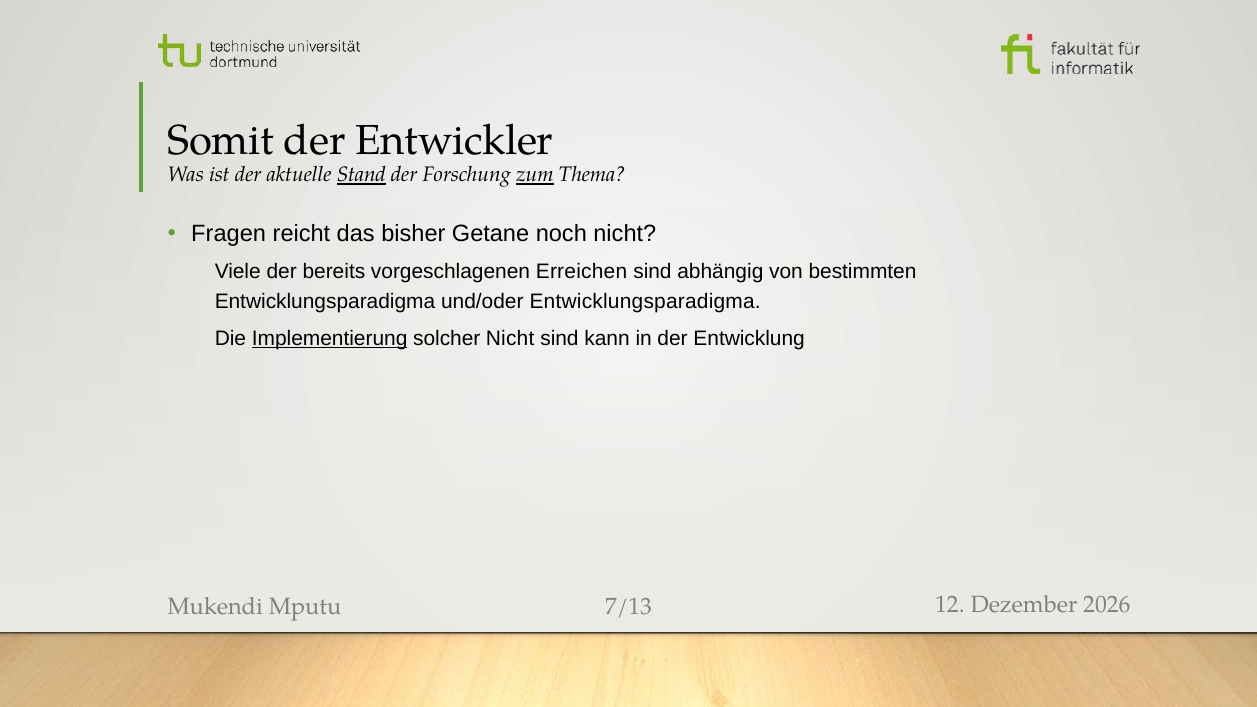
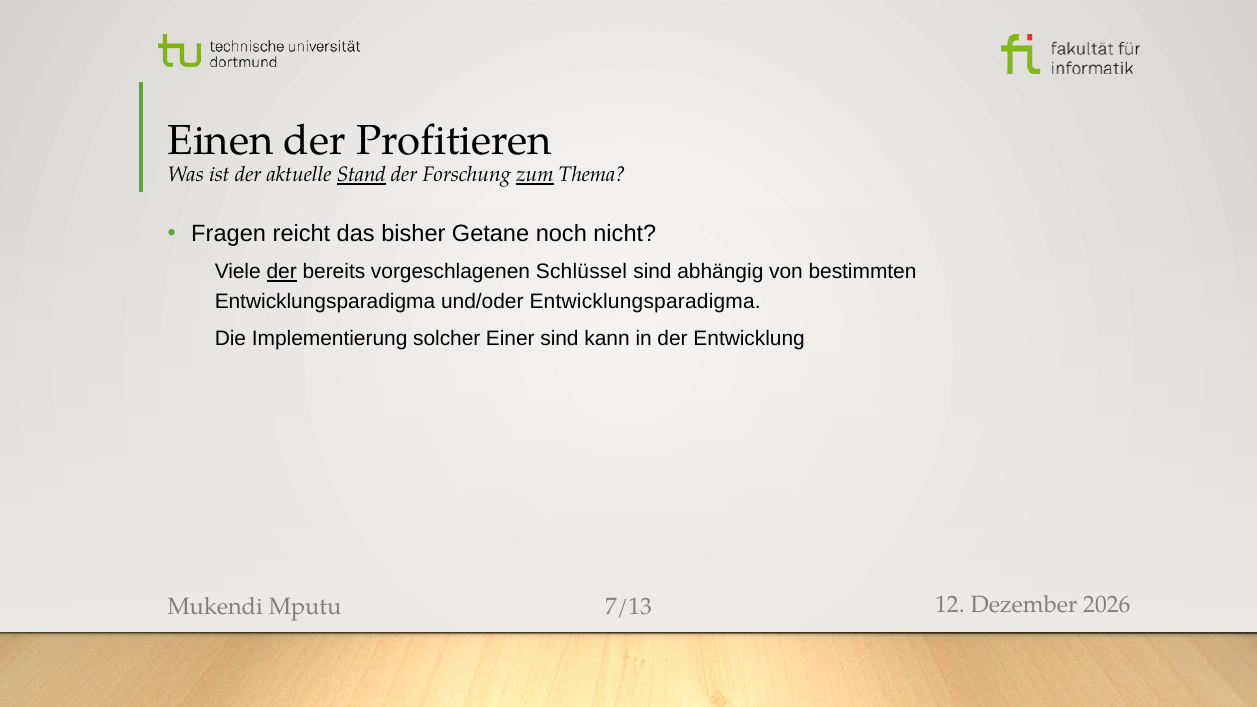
Somit: Somit -> Einen
Entwickler: Entwickler -> Profitieren
der at (282, 272) underline: none -> present
Erreichen: Erreichen -> Schlüssel
Implementierung underline: present -> none
solcher Nicht: Nicht -> Einer
